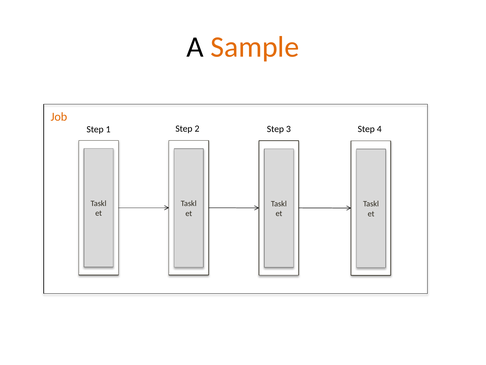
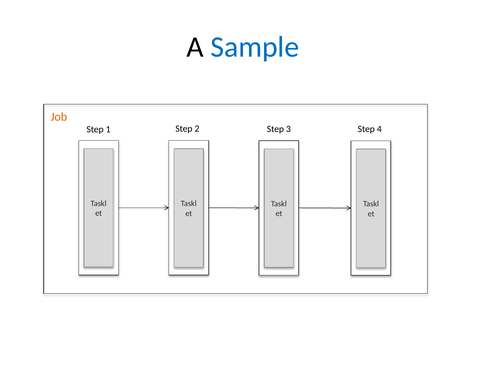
Sample colour: orange -> blue
